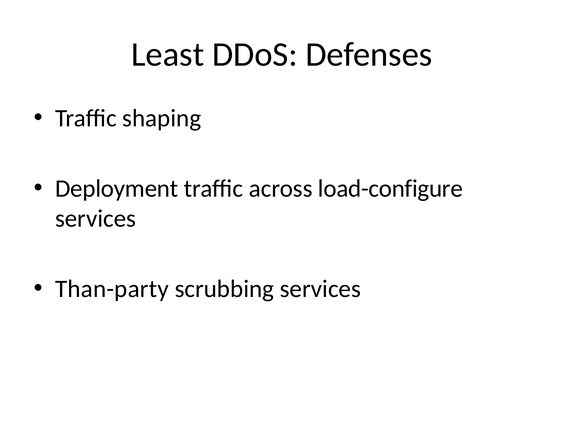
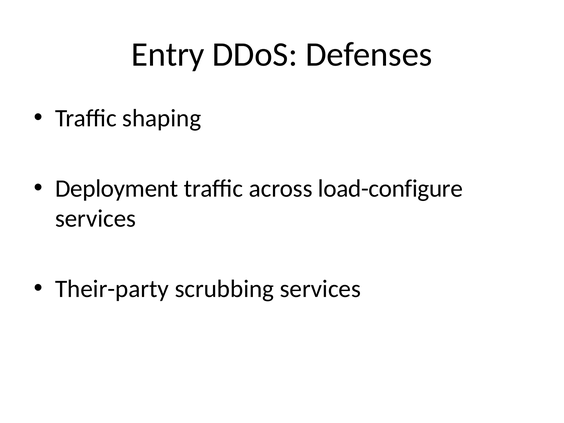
Least: Least -> Entry
Than-party: Than-party -> Their-party
